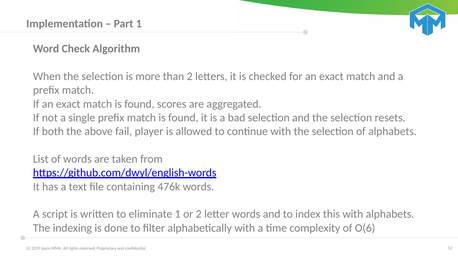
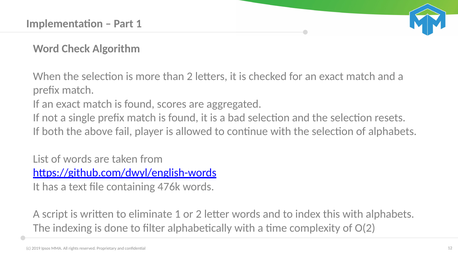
O(6: O(6 -> O(2
